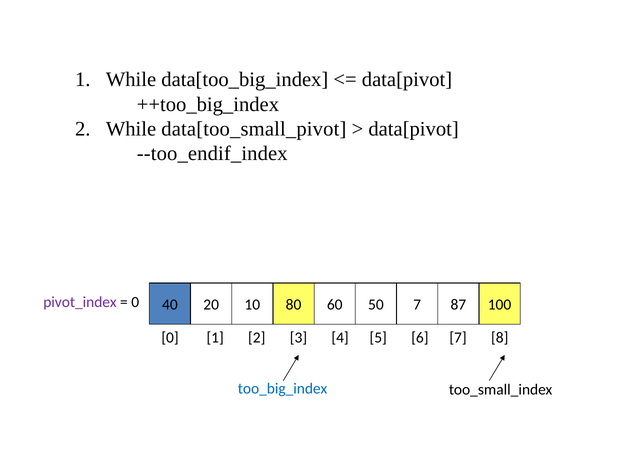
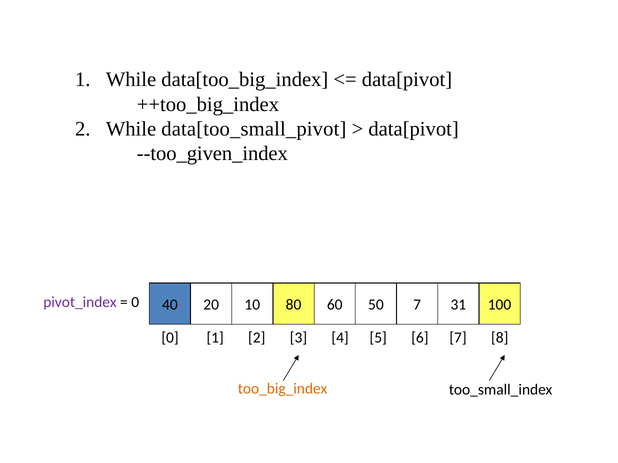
--too_endif_index: --too_endif_index -> --too_given_index
87: 87 -> 31
too_big_index colour: blue -> orange
